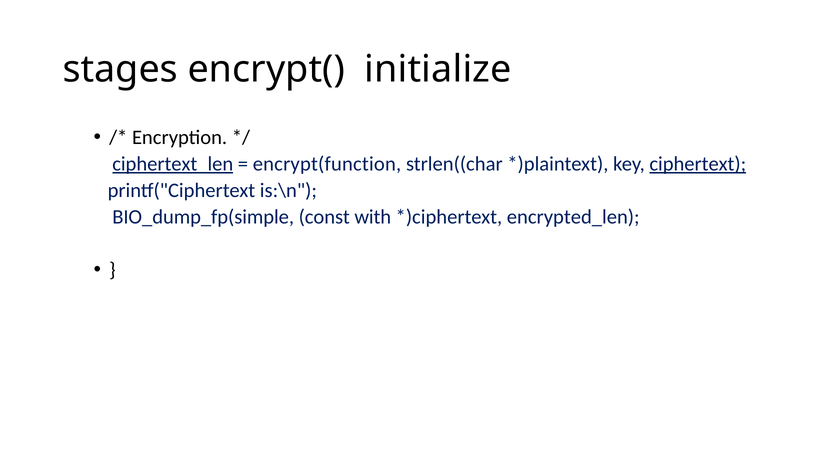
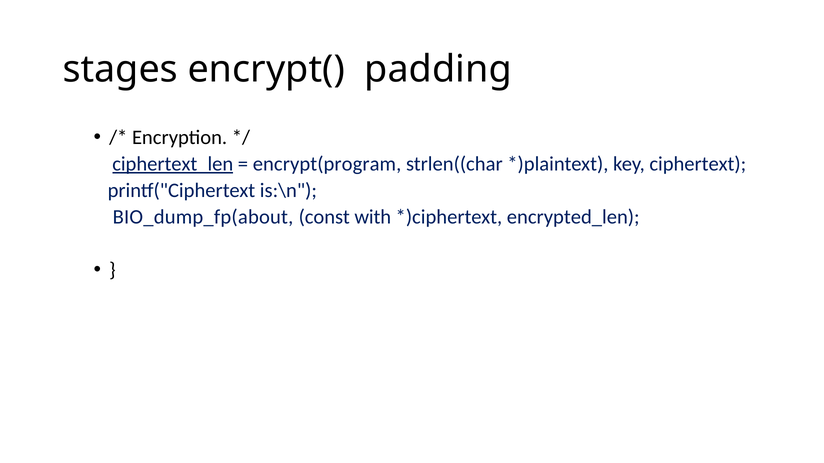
initialize: initialize -> padding
encrypt(function: encrypt(function -> encrypt(program
ciphertext underline: present -> none
BIO_dump_fp(simple: BIO_dump_fp(simple -> BIO_dump_fp(about
